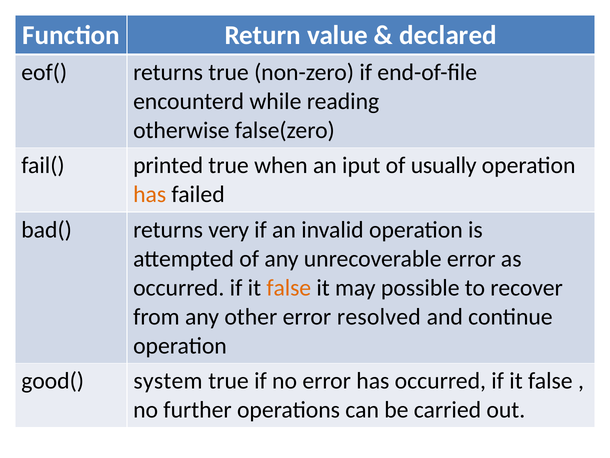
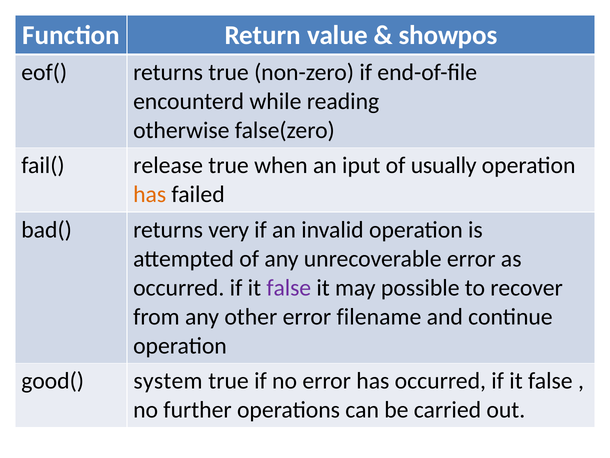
declared: declared -> showpos
printed: printed -> release
false at (289, 287) colour: orange -> purple
resolved: resolved -> filename
